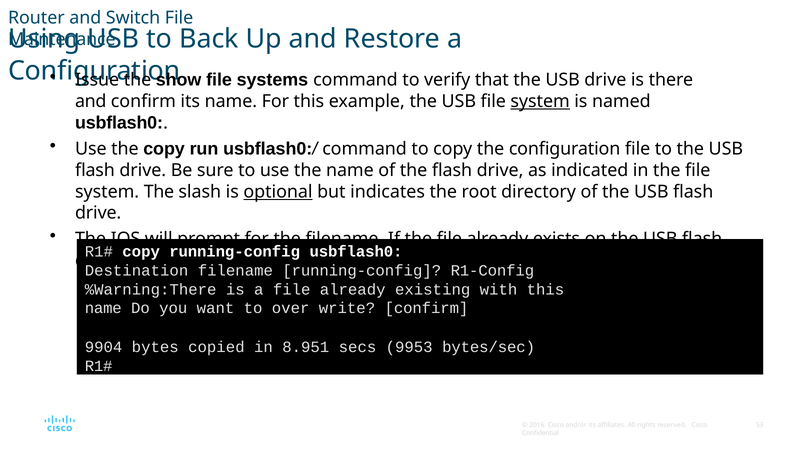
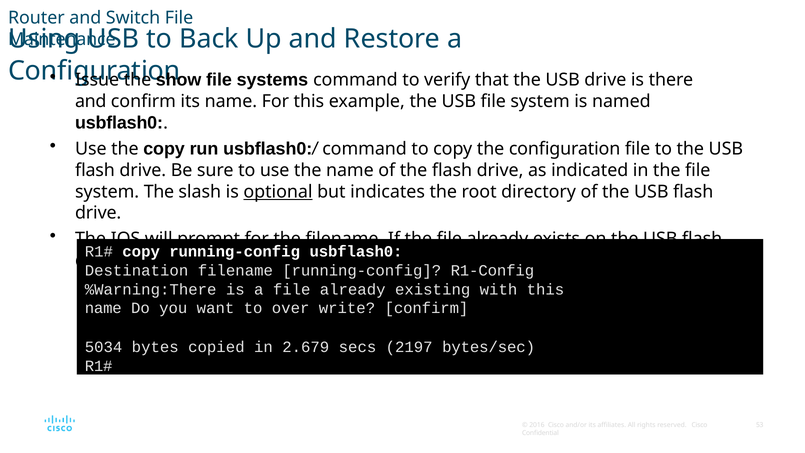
system at (540, 101) underline: present -> none
9904: 9904 -> 5034
8.951: 8.951 -> 2.679
9953: 9953 -> 2197
